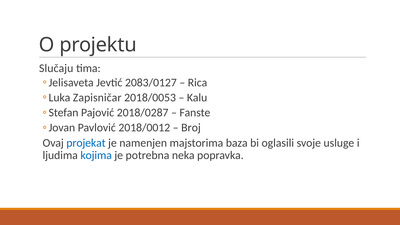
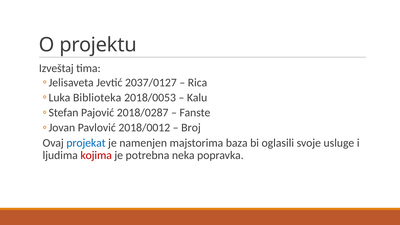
Slučaju: Slučaju -> Izveštaj
2083/0127: 2083/0127 -> 2037/0127
Zapisničar: Zapisničar -> Biblioteka
kojima colour: blue -> red
